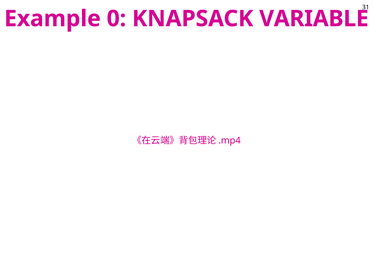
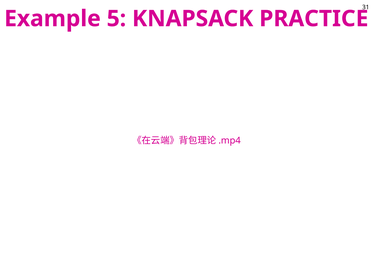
0: 0 -> 5
VARIABLE: VARIABLE -> PRACTICE
